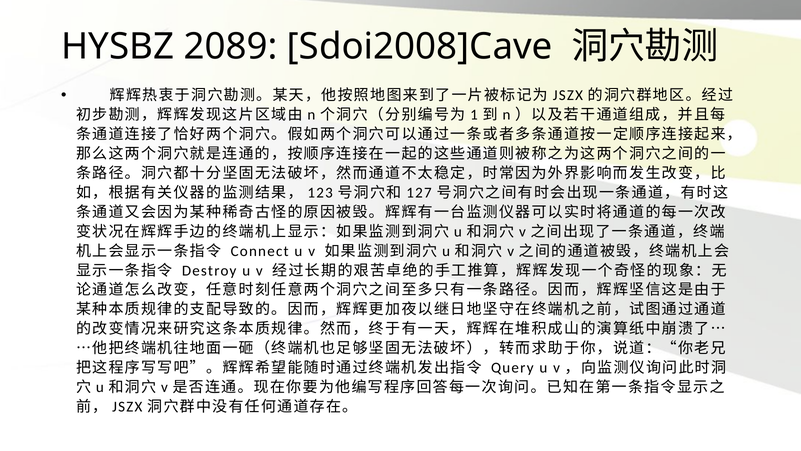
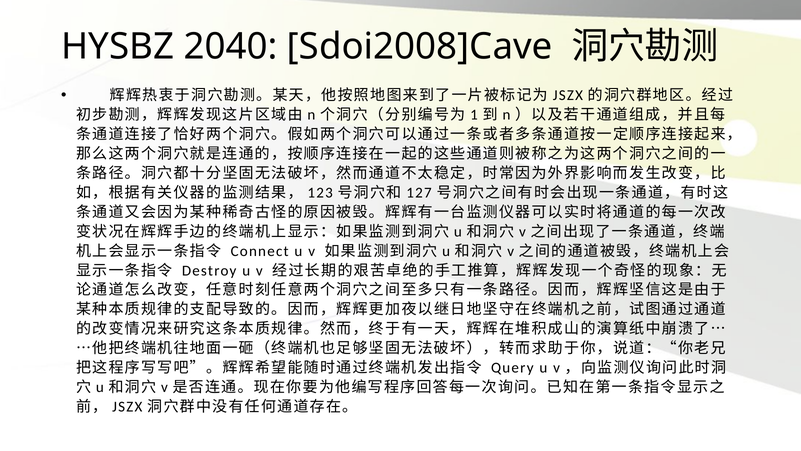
2089: 2089 -> 2040
